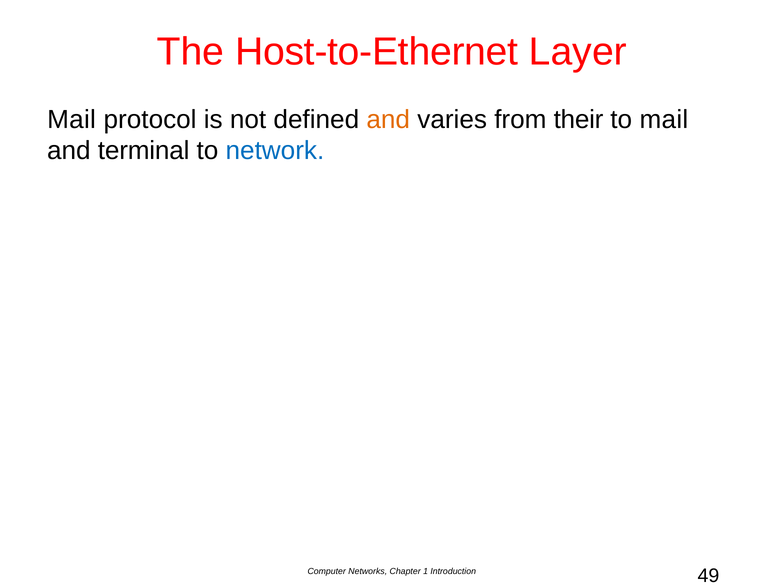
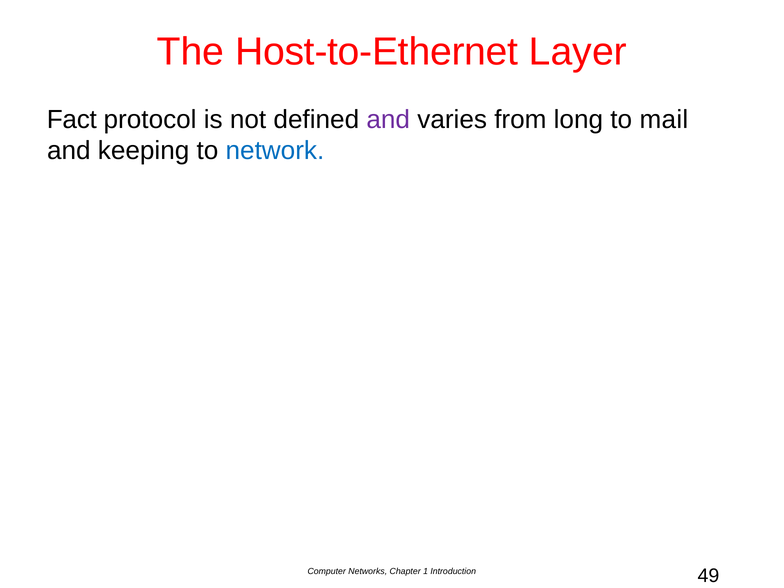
Mail at (72, 119): Mail -> Fact
and at (388, 119) colour: orange -> purple
their: their -> long
terminal: terminal -> keeping
